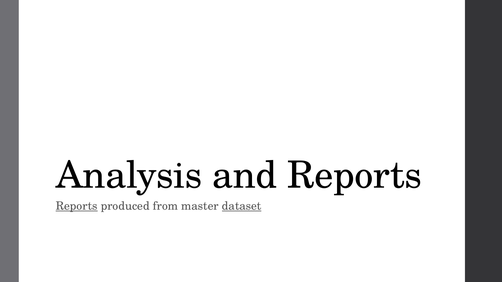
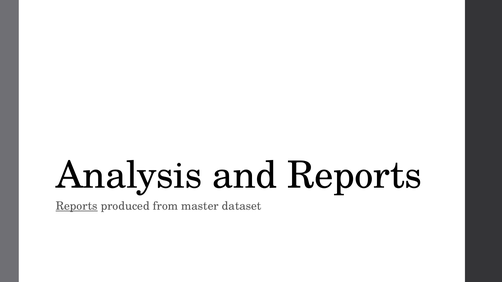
dataset underline: present -> none
